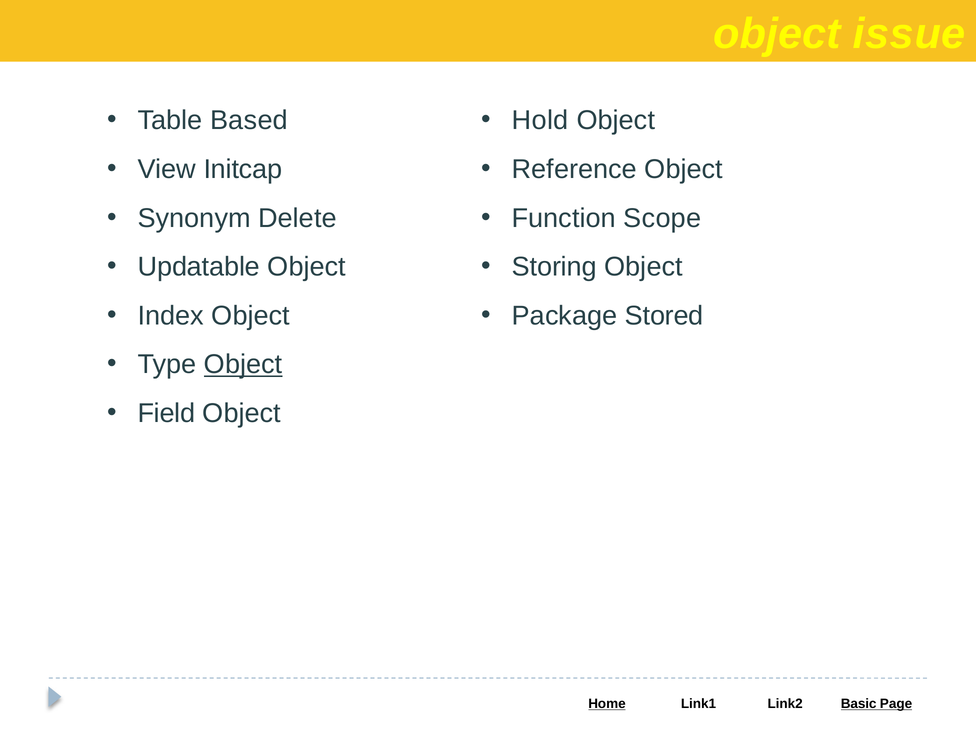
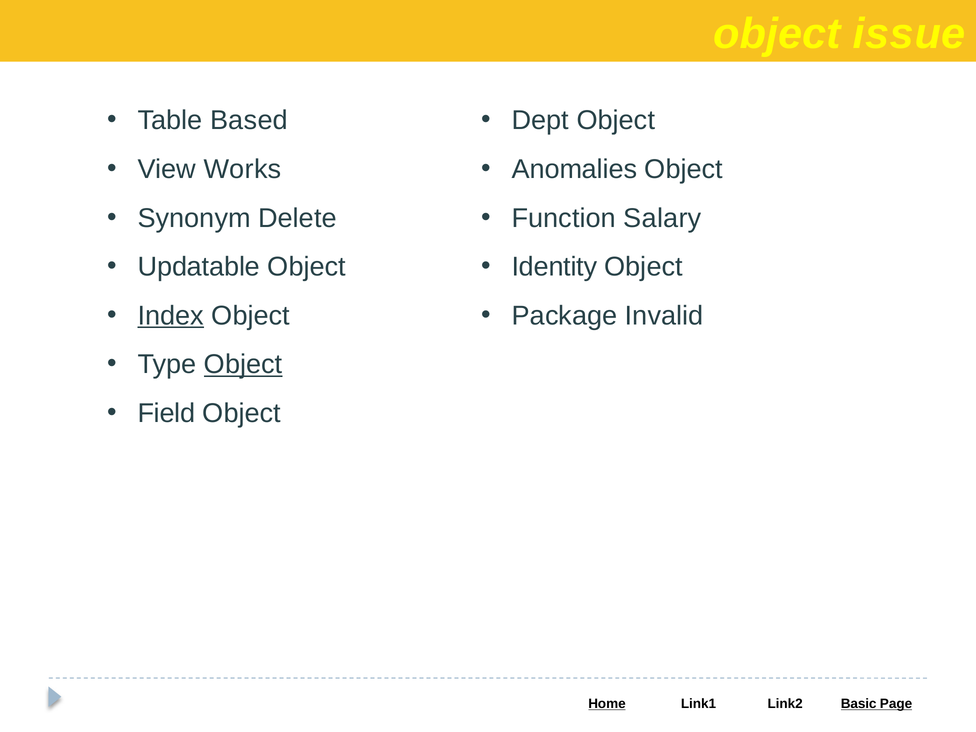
Hold: Hold -> Dept
Initcap: Initcap -> Works
Reference: Reference -> Anomalies
Scope: Scope -> Salary
Storing: Storing -> Identity
Index underline: none -> present
Stored: Stored -> Invalid
